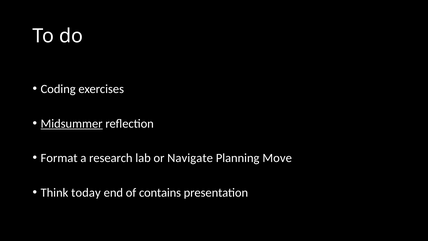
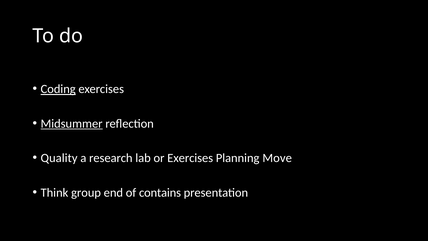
Coding underline: none -> present
Format: Format -> Quality
or Navigate: Navigate -> Exercises
today: today -> group
